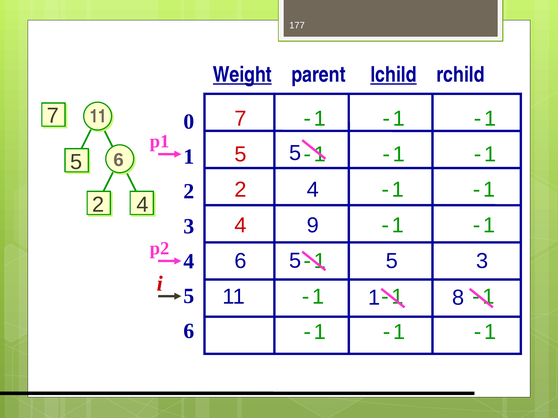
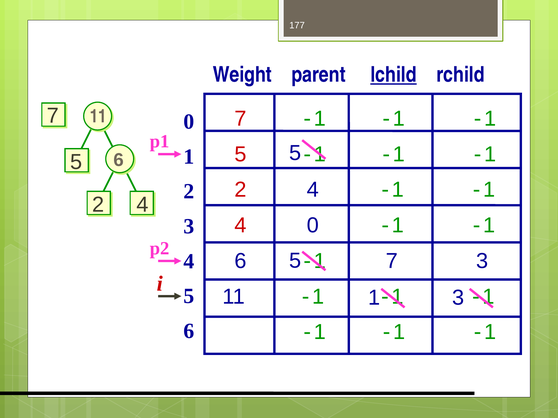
Weight underline: present -> none
4 9: 9 -> 0
5 at (392, 261): 5 -> 7
1 8: 8 -> 3
